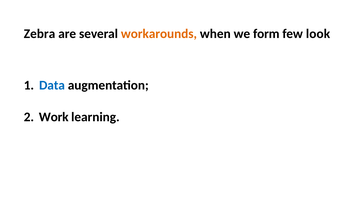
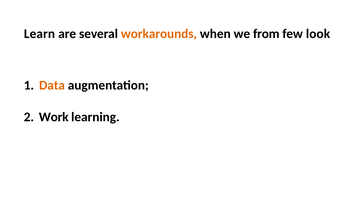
Zebra: Zebra -> Learn
form: form -> from
Data colour: blue -> orange
